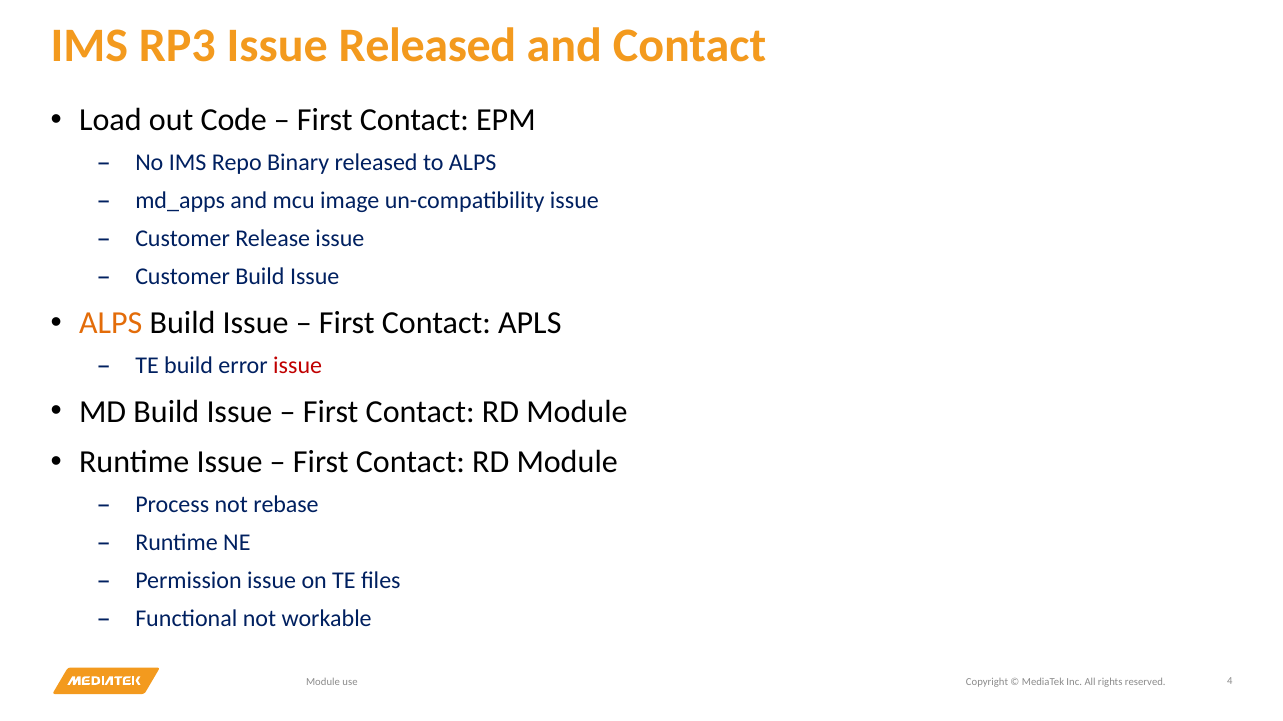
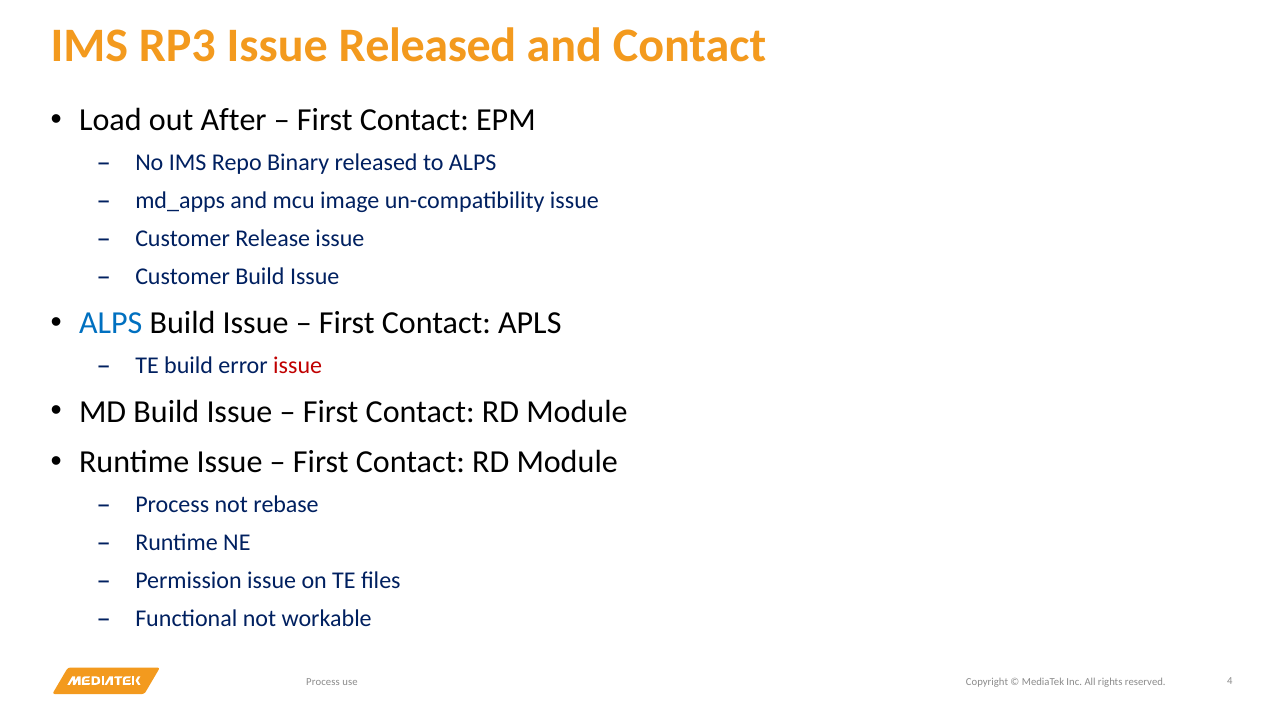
Code: Code -> After
ALPS at (111, 323) colour: orange -> blue
Module at (323, 682): Module -> Process
